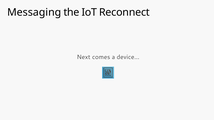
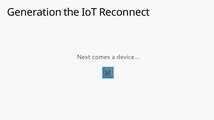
Messaging: Messaging -> Generation
